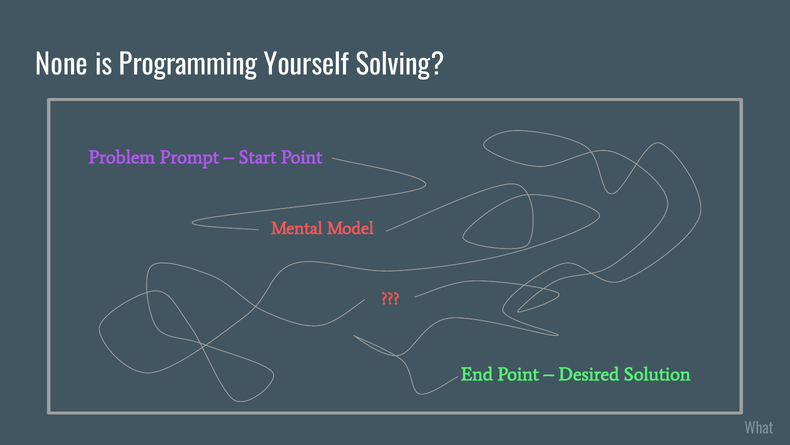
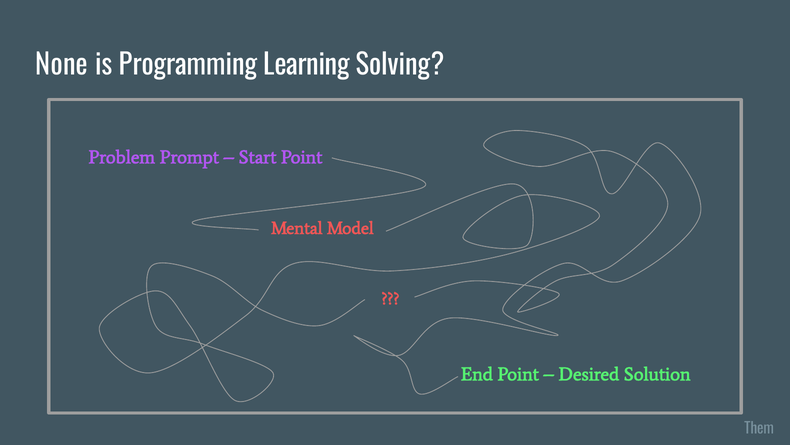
Yourself: Yourself -> Learning
What: What -> Them
